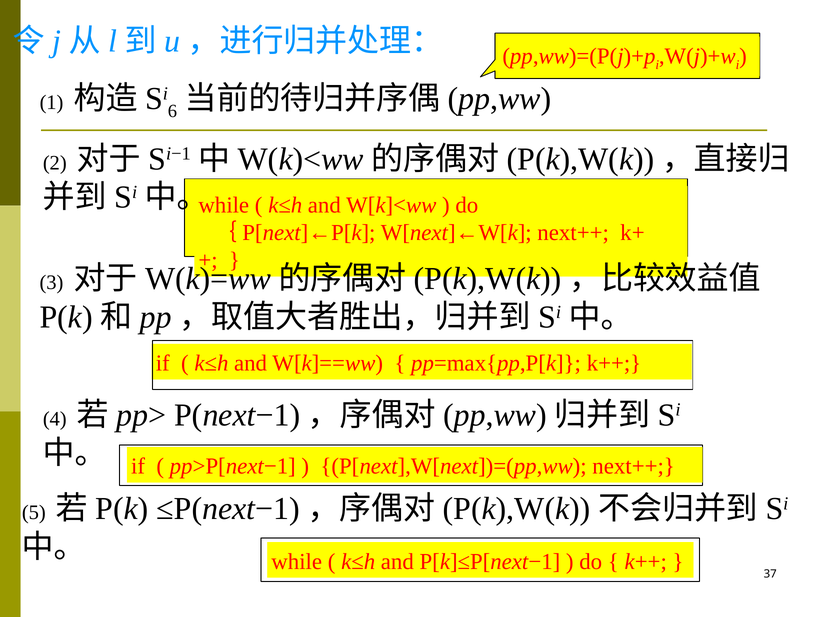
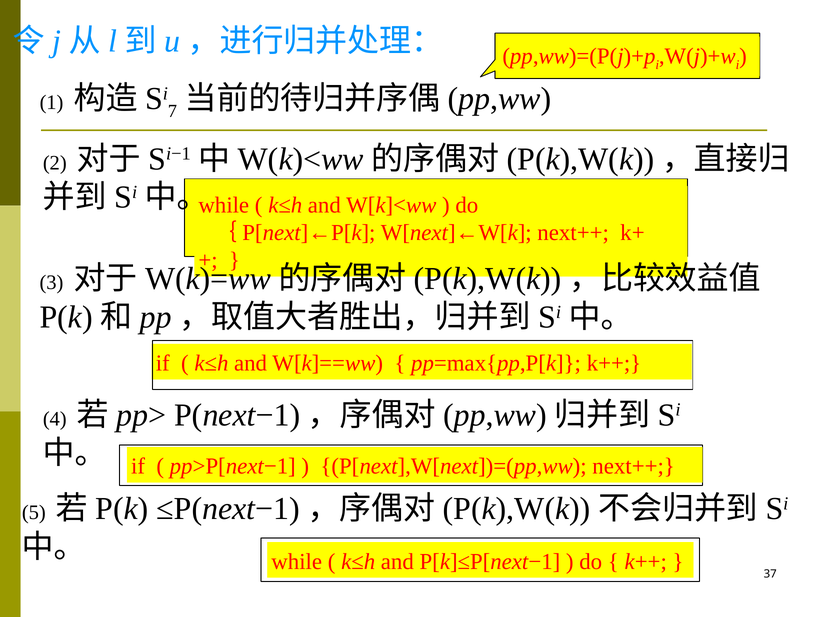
6: 6 -> 7
